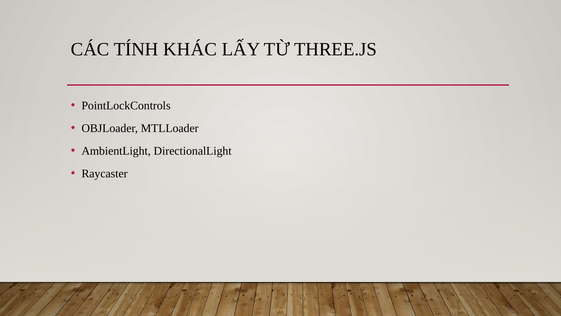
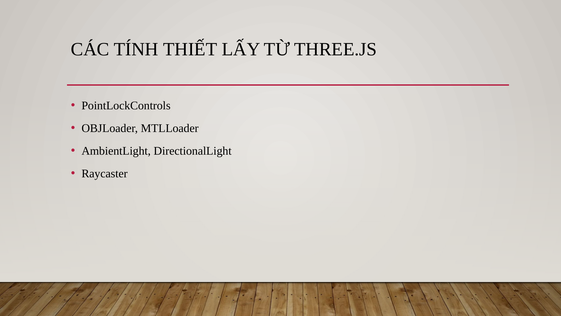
KHÁC: KHÁC -> THIẾT
